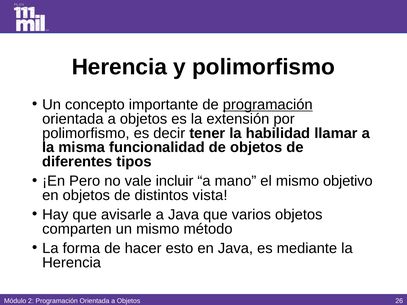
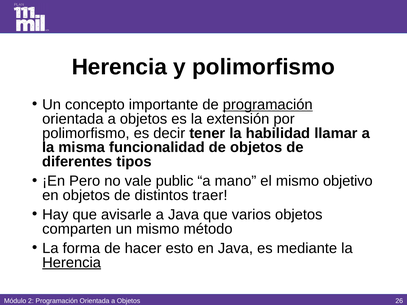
incluir: incluir -> public
vista: vista -> traer
Herencia at (72, 263) underline: none -> present
